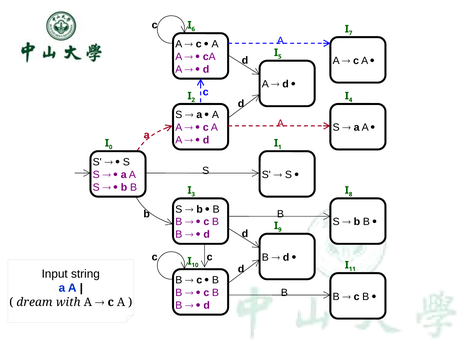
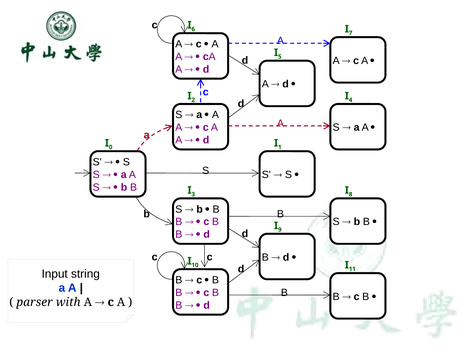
dream: dream -> parser
